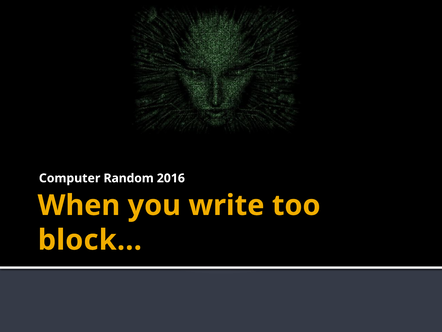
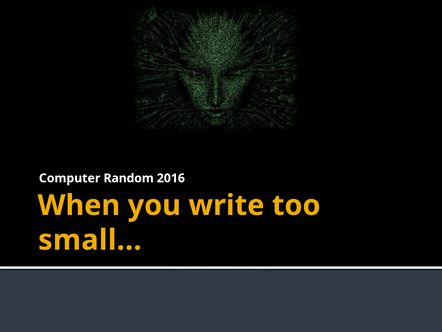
block: block -> small
